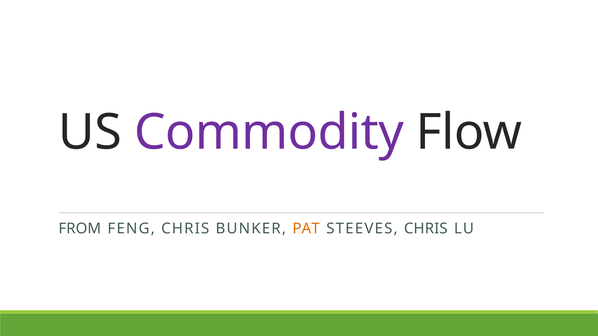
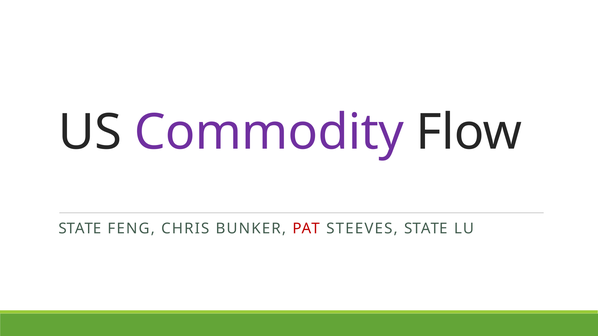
FROM at (80, 229): FROM -> STATE
PAT colour: orange -> red
STEEVES CHRIS: CHRIS -> STATE
